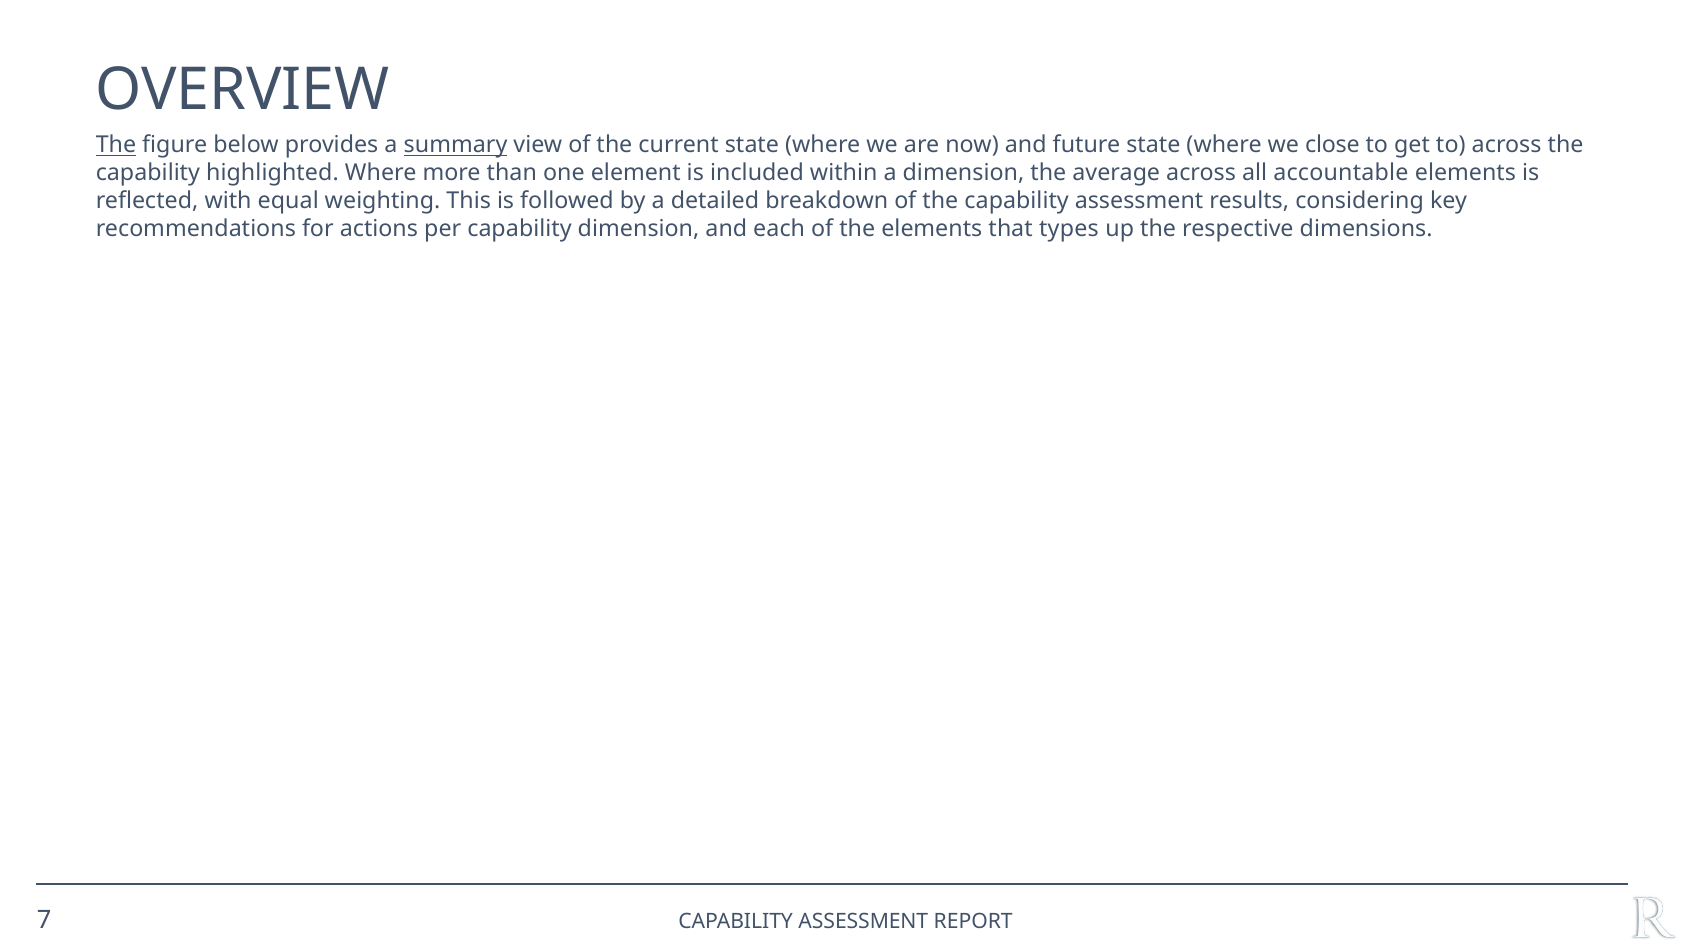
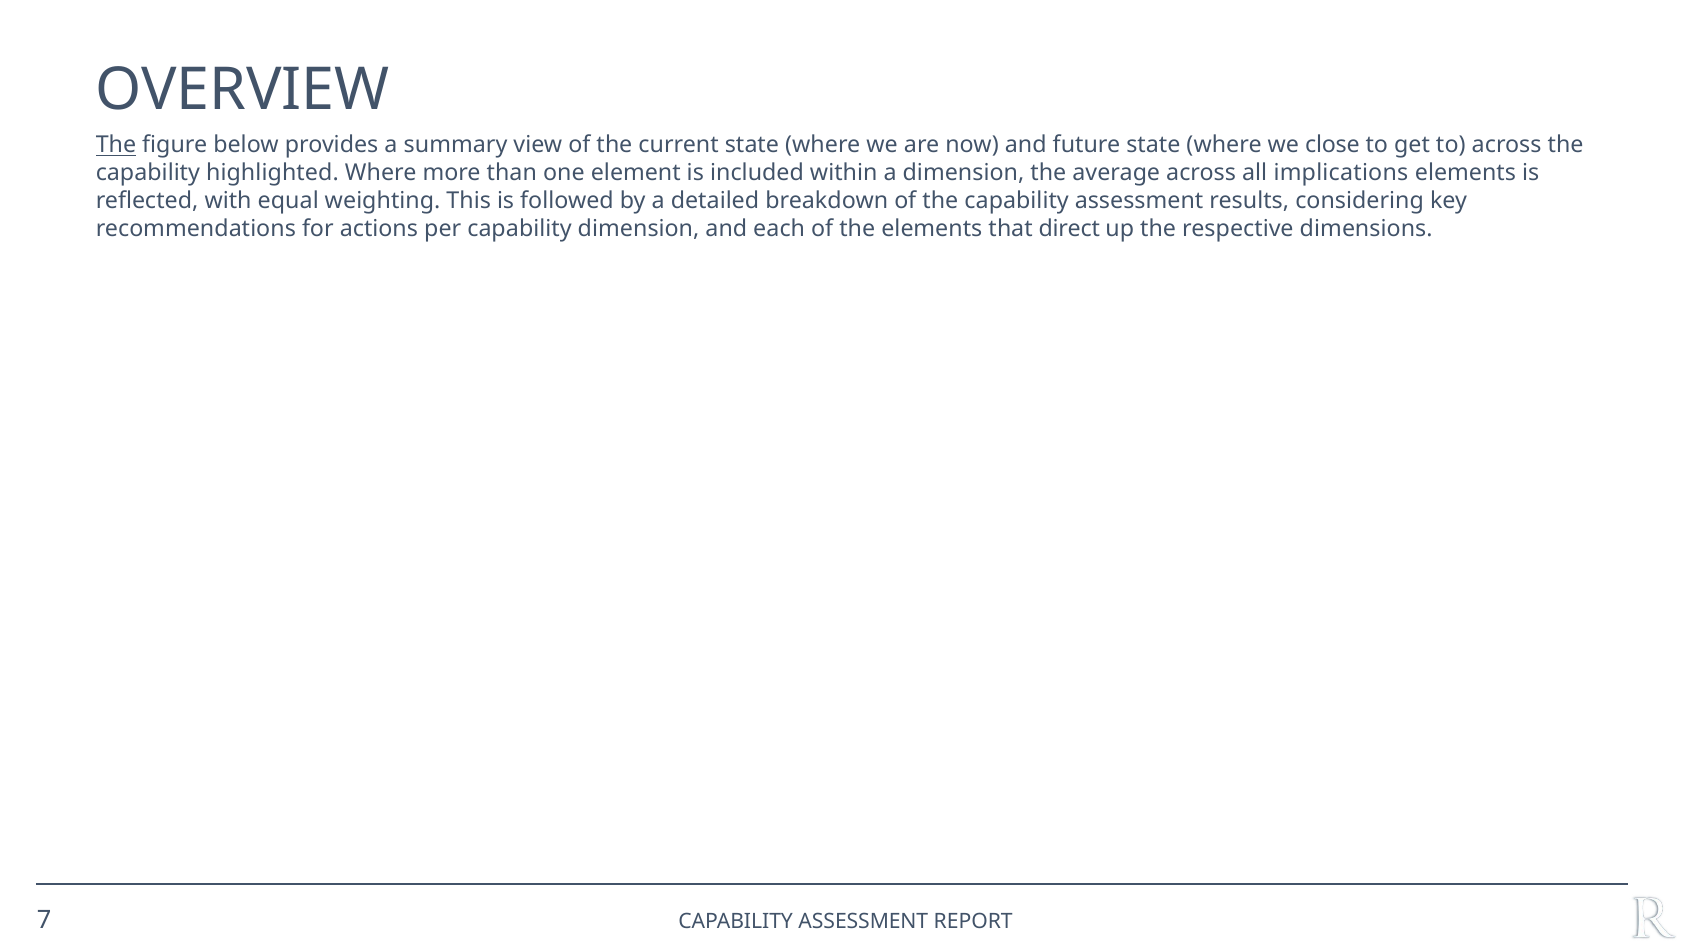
summary underline: present -> none
accountable: accountable -> implications
types: types -> direct
